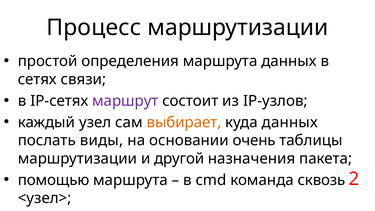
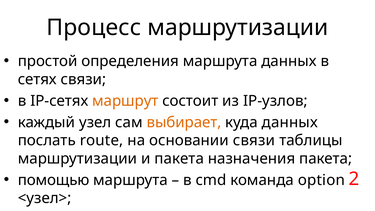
маршрут colour: purple -> orange
виды: виды -> route
основании очень: очень -> связи
и другой: другой -> пакета
сквозь: сквозь -> option
